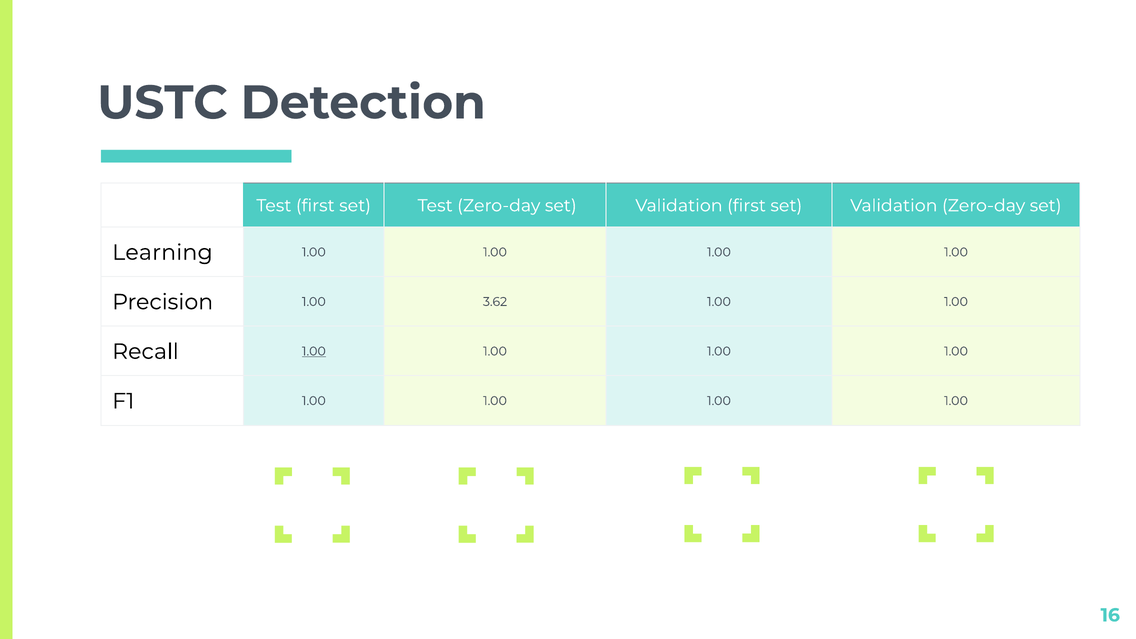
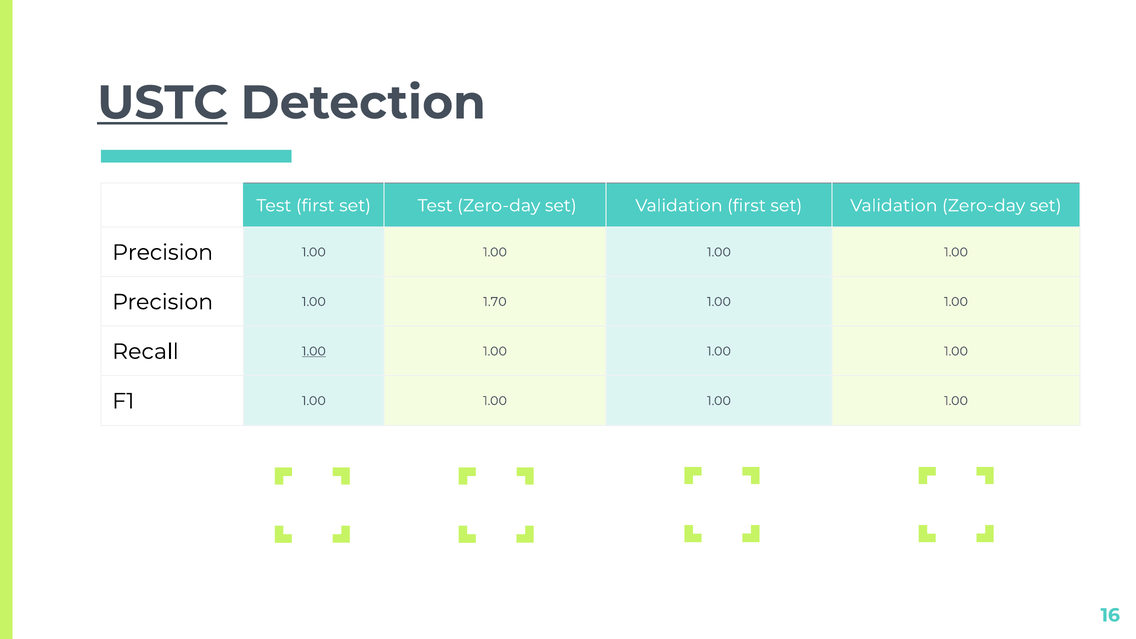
USTC underline: none -> present
Learning at (162, 252): Learning -> Precision
3.62: 3.62 -> 1.70
